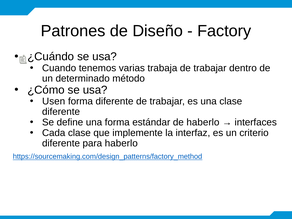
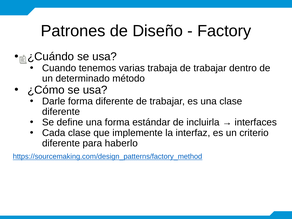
Usen: Usen -> Darle
de haberlo: haberlo -> incluirla
